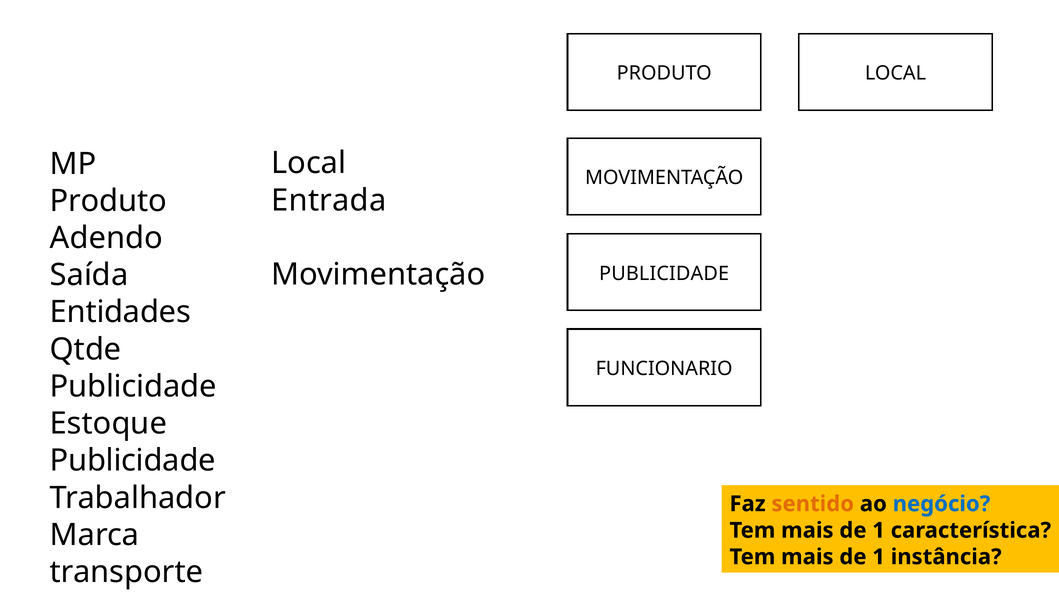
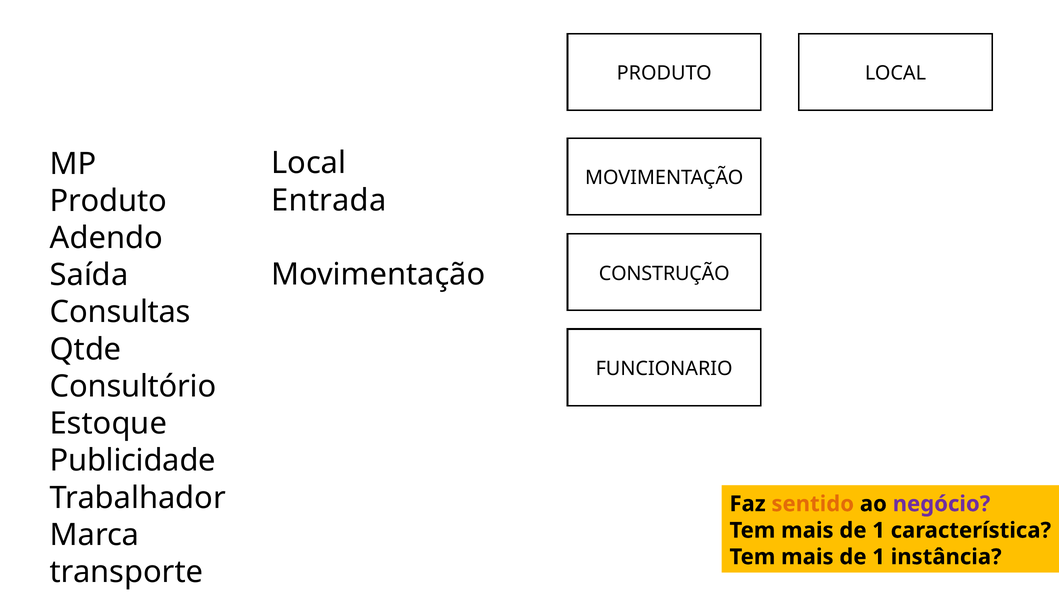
PUBLICIDADE at (664, 273): PUBLICIDADE -> CONSTRUÇÃO
Entidades: Entidades -> Consultas
Publicidade at (133, 386): Publicidade -> Consultório
negócio colour: blue -> purple
